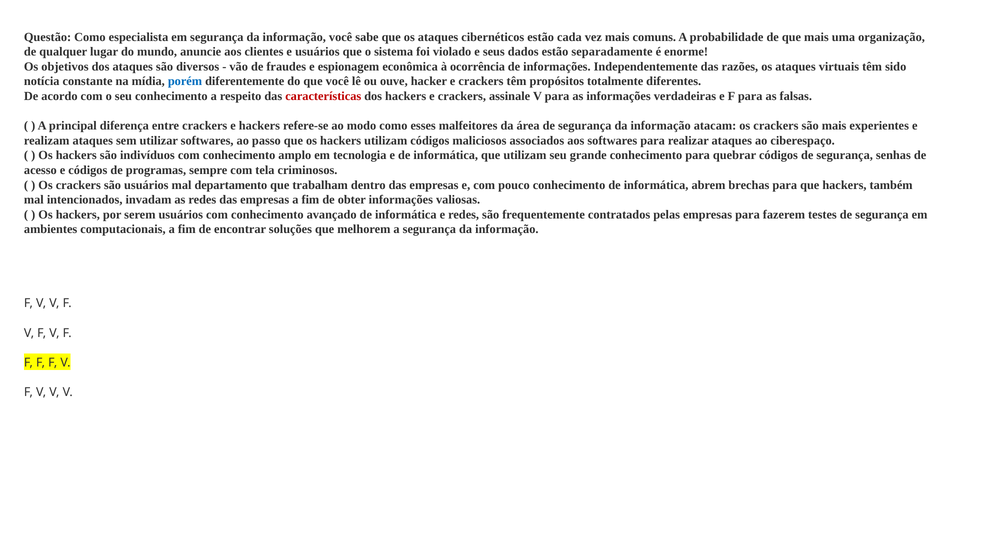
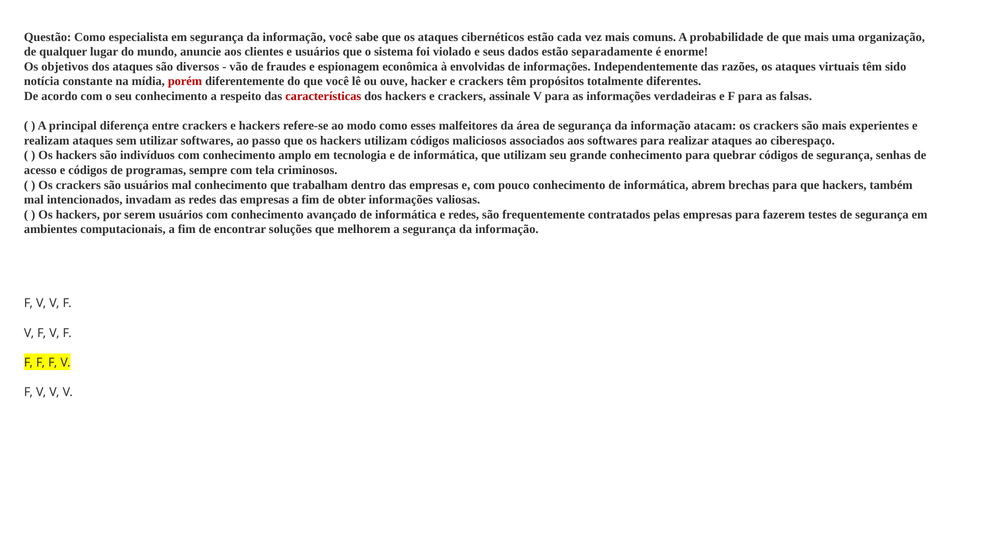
ocorrência: ocorrência -> envolvidas
porém colour: blue -> red
mal departamento: departamento -> conhecimento
